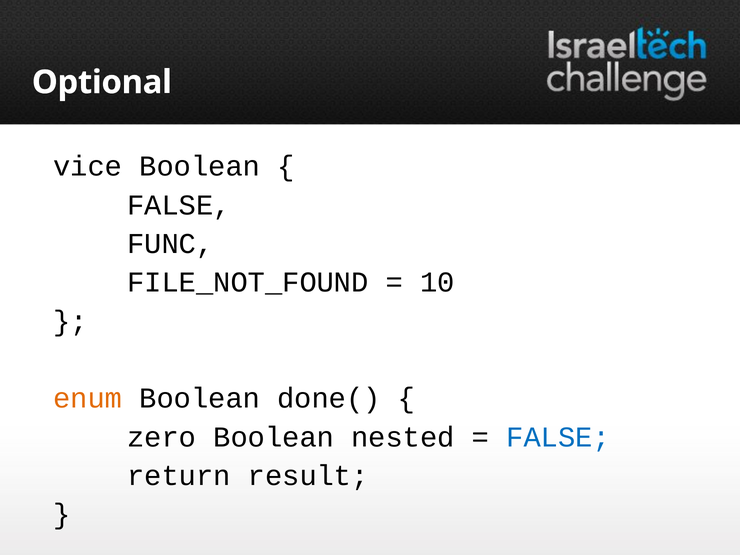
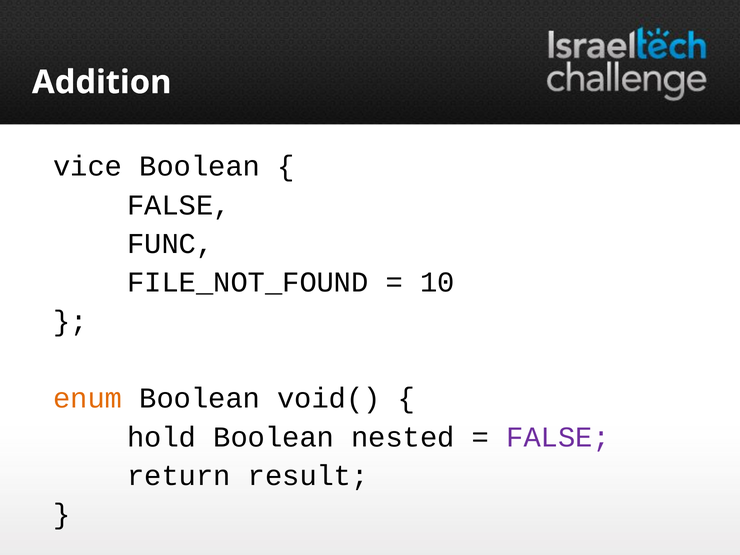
Optional: Optional -> Addition
done(: done( -> void(
zero: zero -> hold
FALSE at (558, 437) colour: blue -> purple
